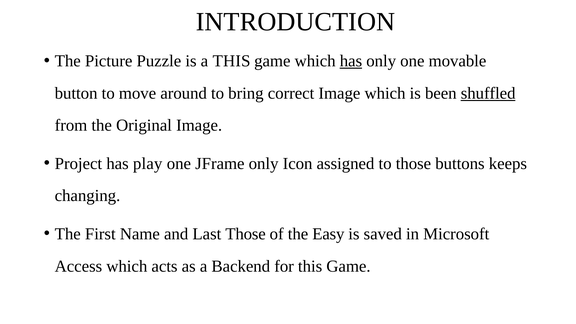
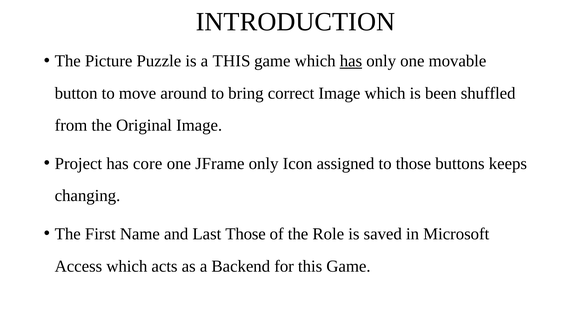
shuffled underline: present -> none
play: play -> core
Easy: Easy -> Role
